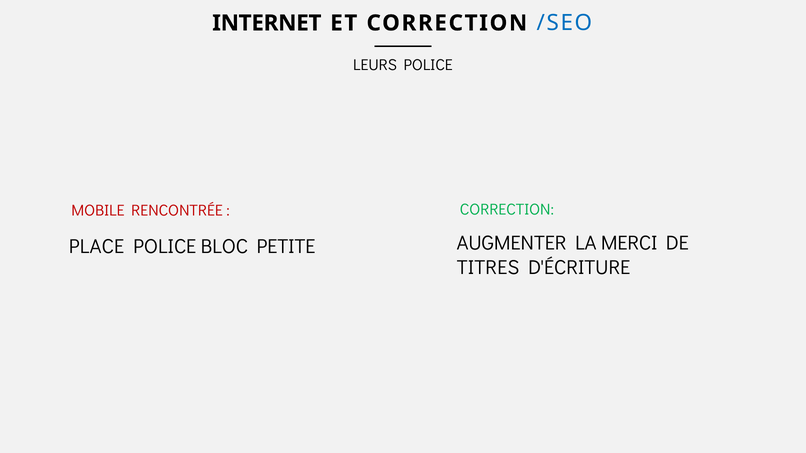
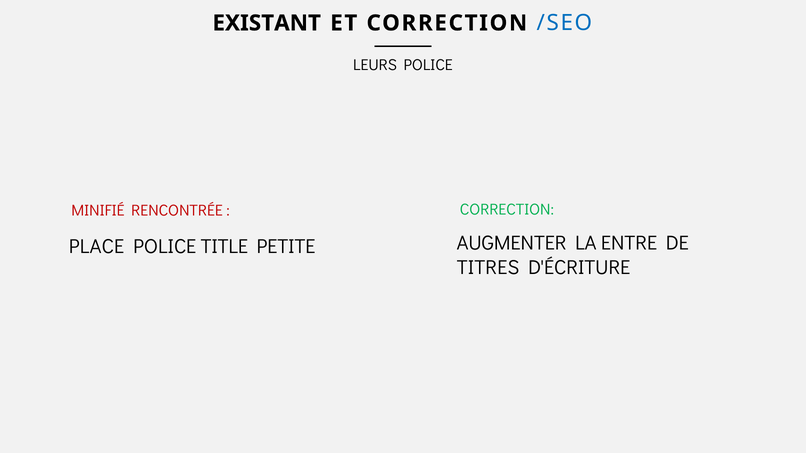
INTERNET: INTERNET -> EXISTANT
MOBILE: MOBILE -> MINIFIÉ
BLOC: BLOC -> TITLE
MERCI: MERCI -> ENTRE
